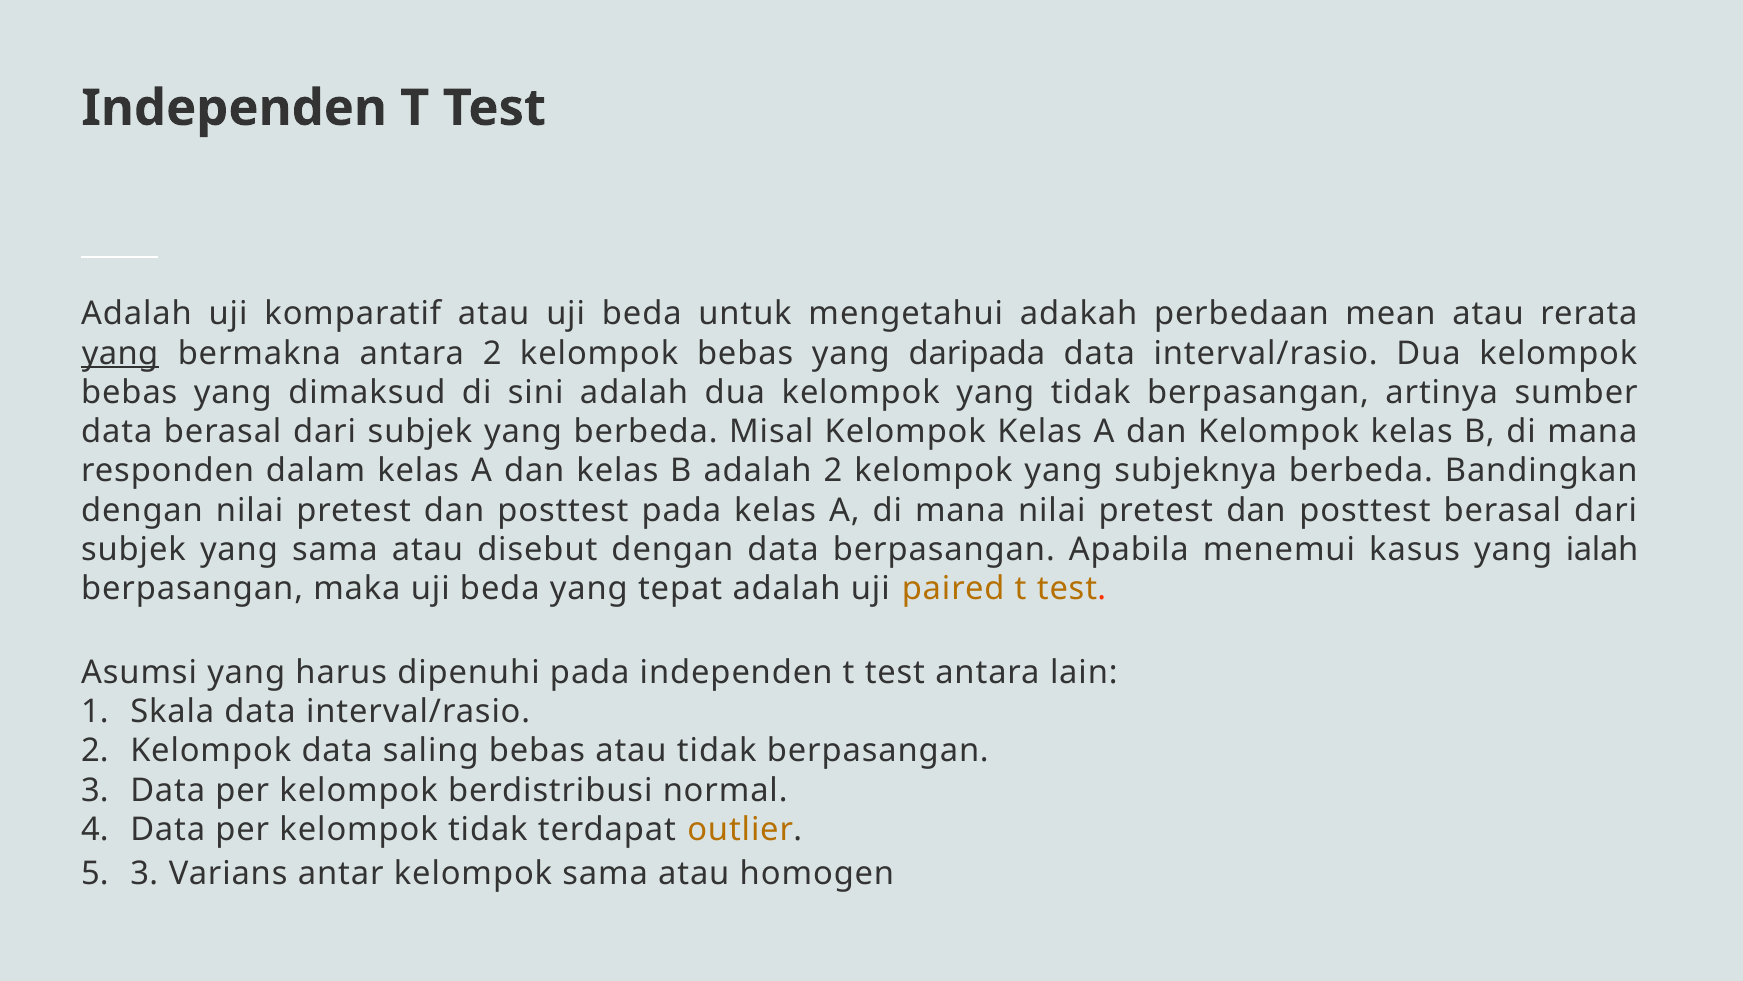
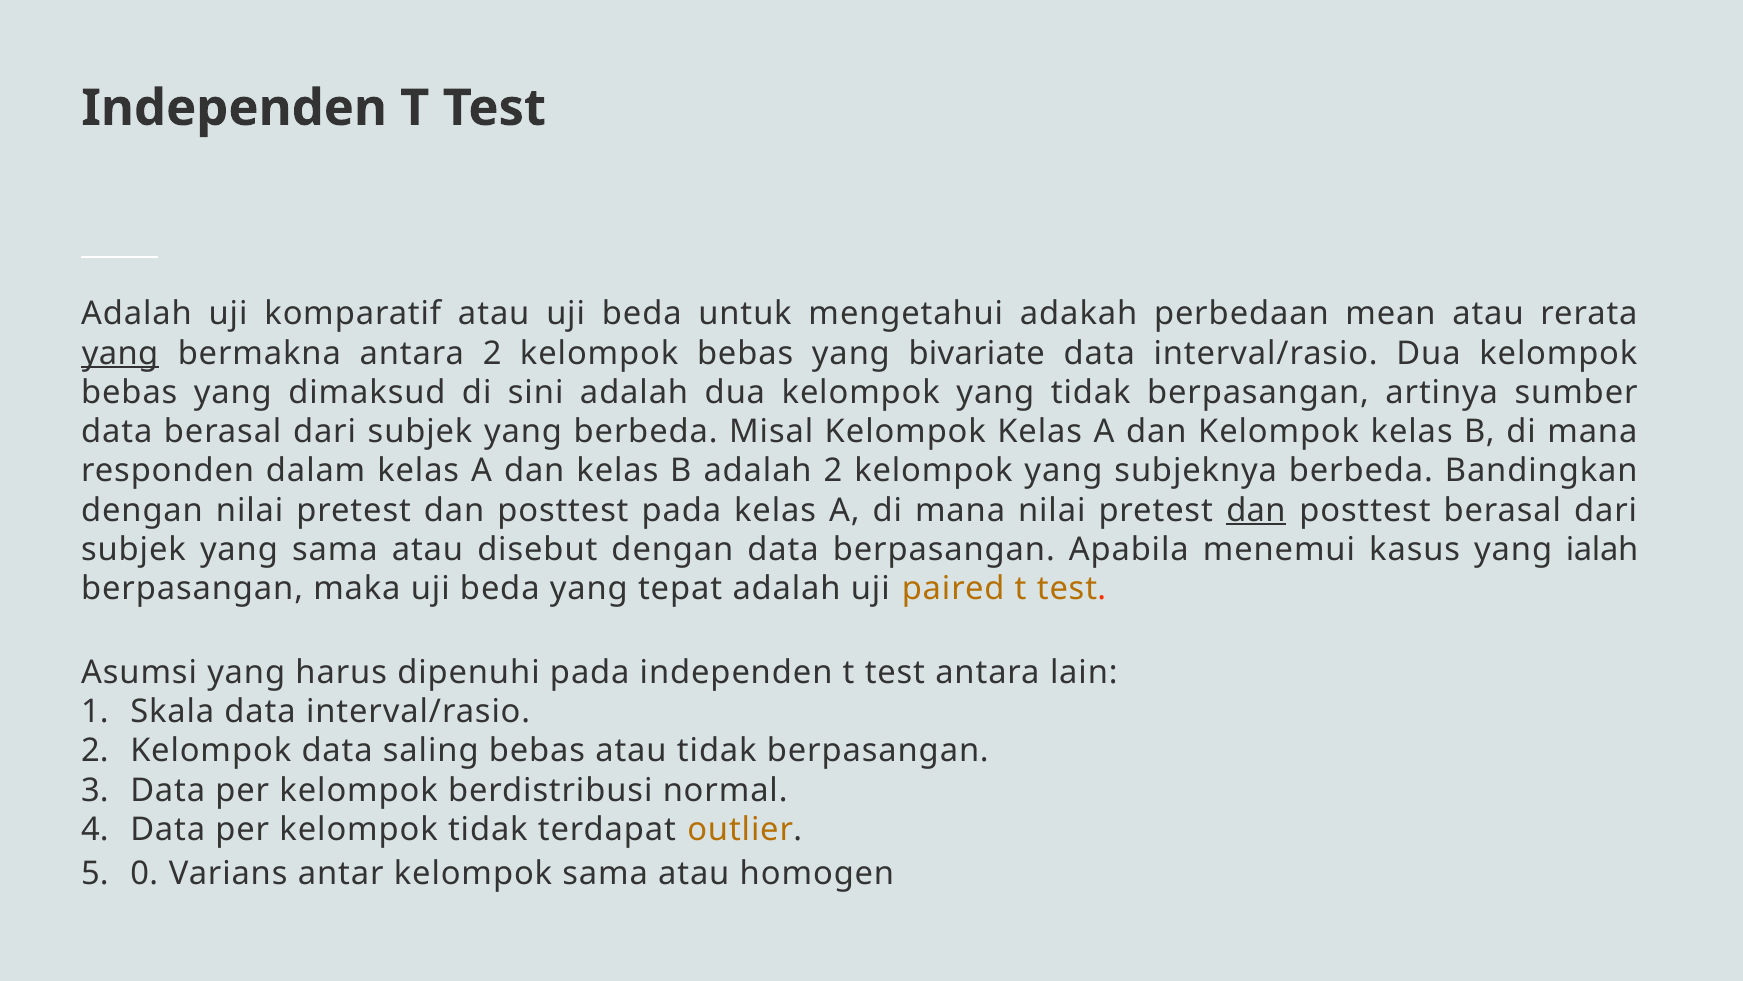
daripada: daripada -> bivariate
dan at (1256, 510) underline: none -> present
5 3: 3 -> 0
